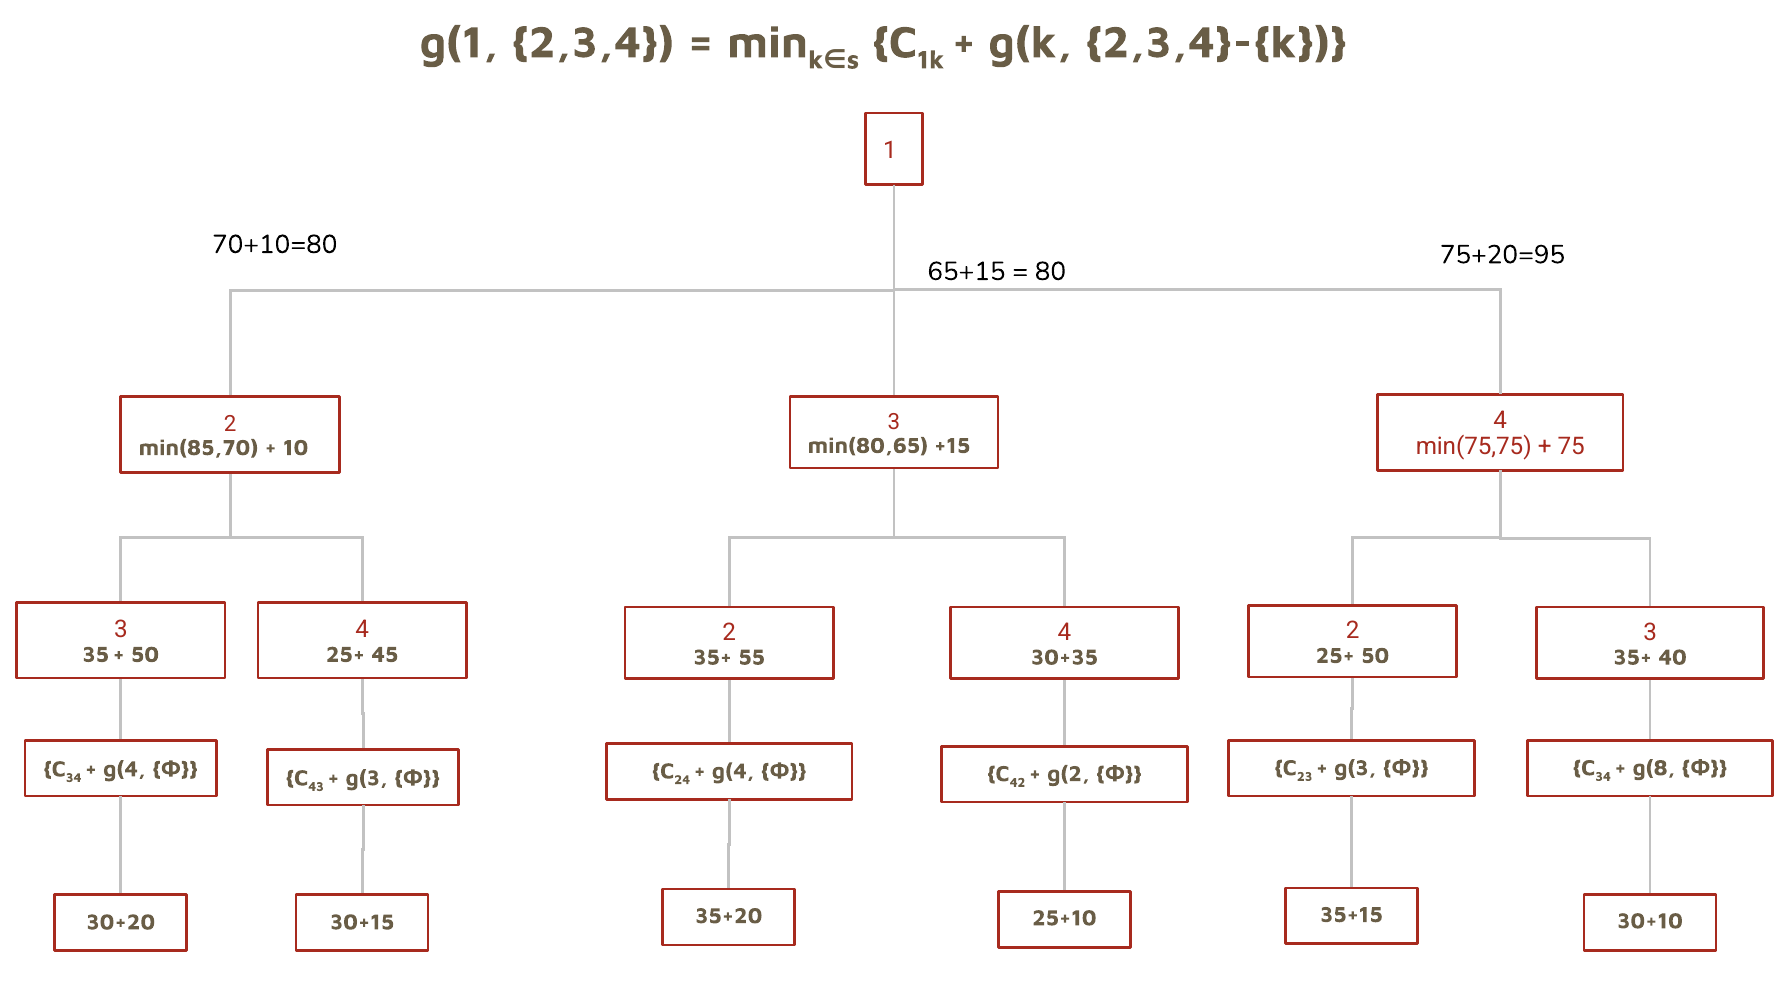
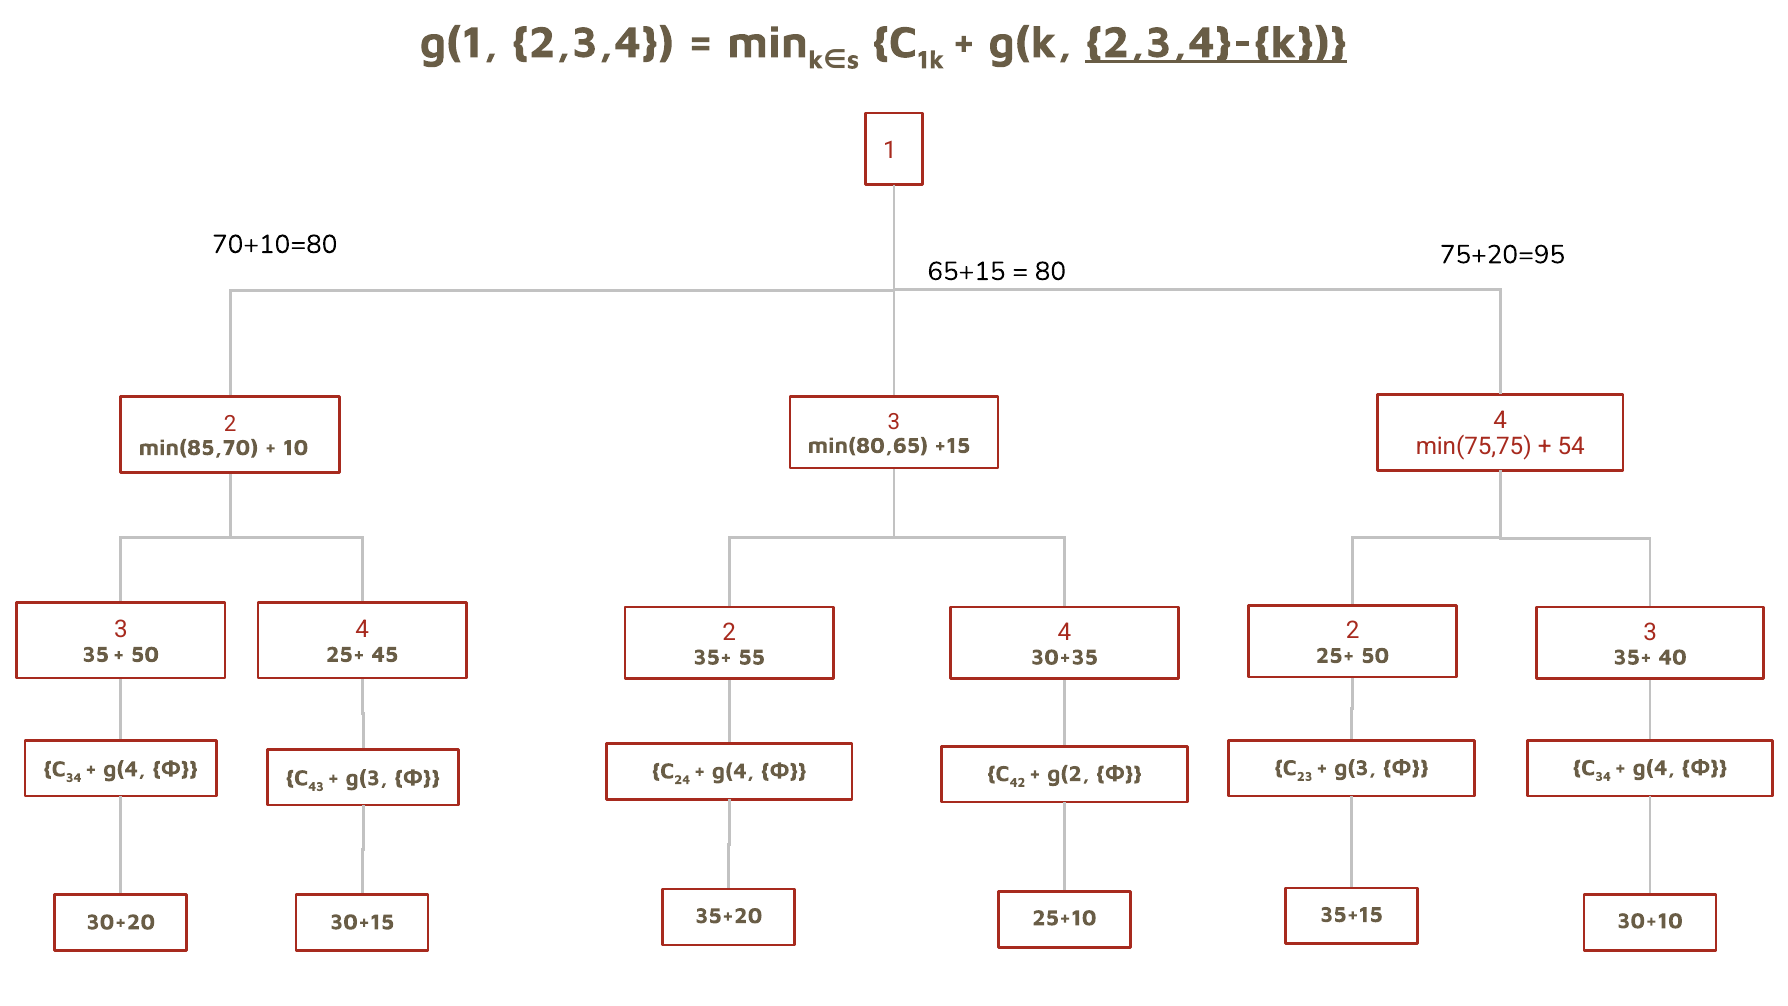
2,3,4}-{k underline: none -> present
75: 75 -> 54
g(8 at (1654, 768): g(8 -> g(4
